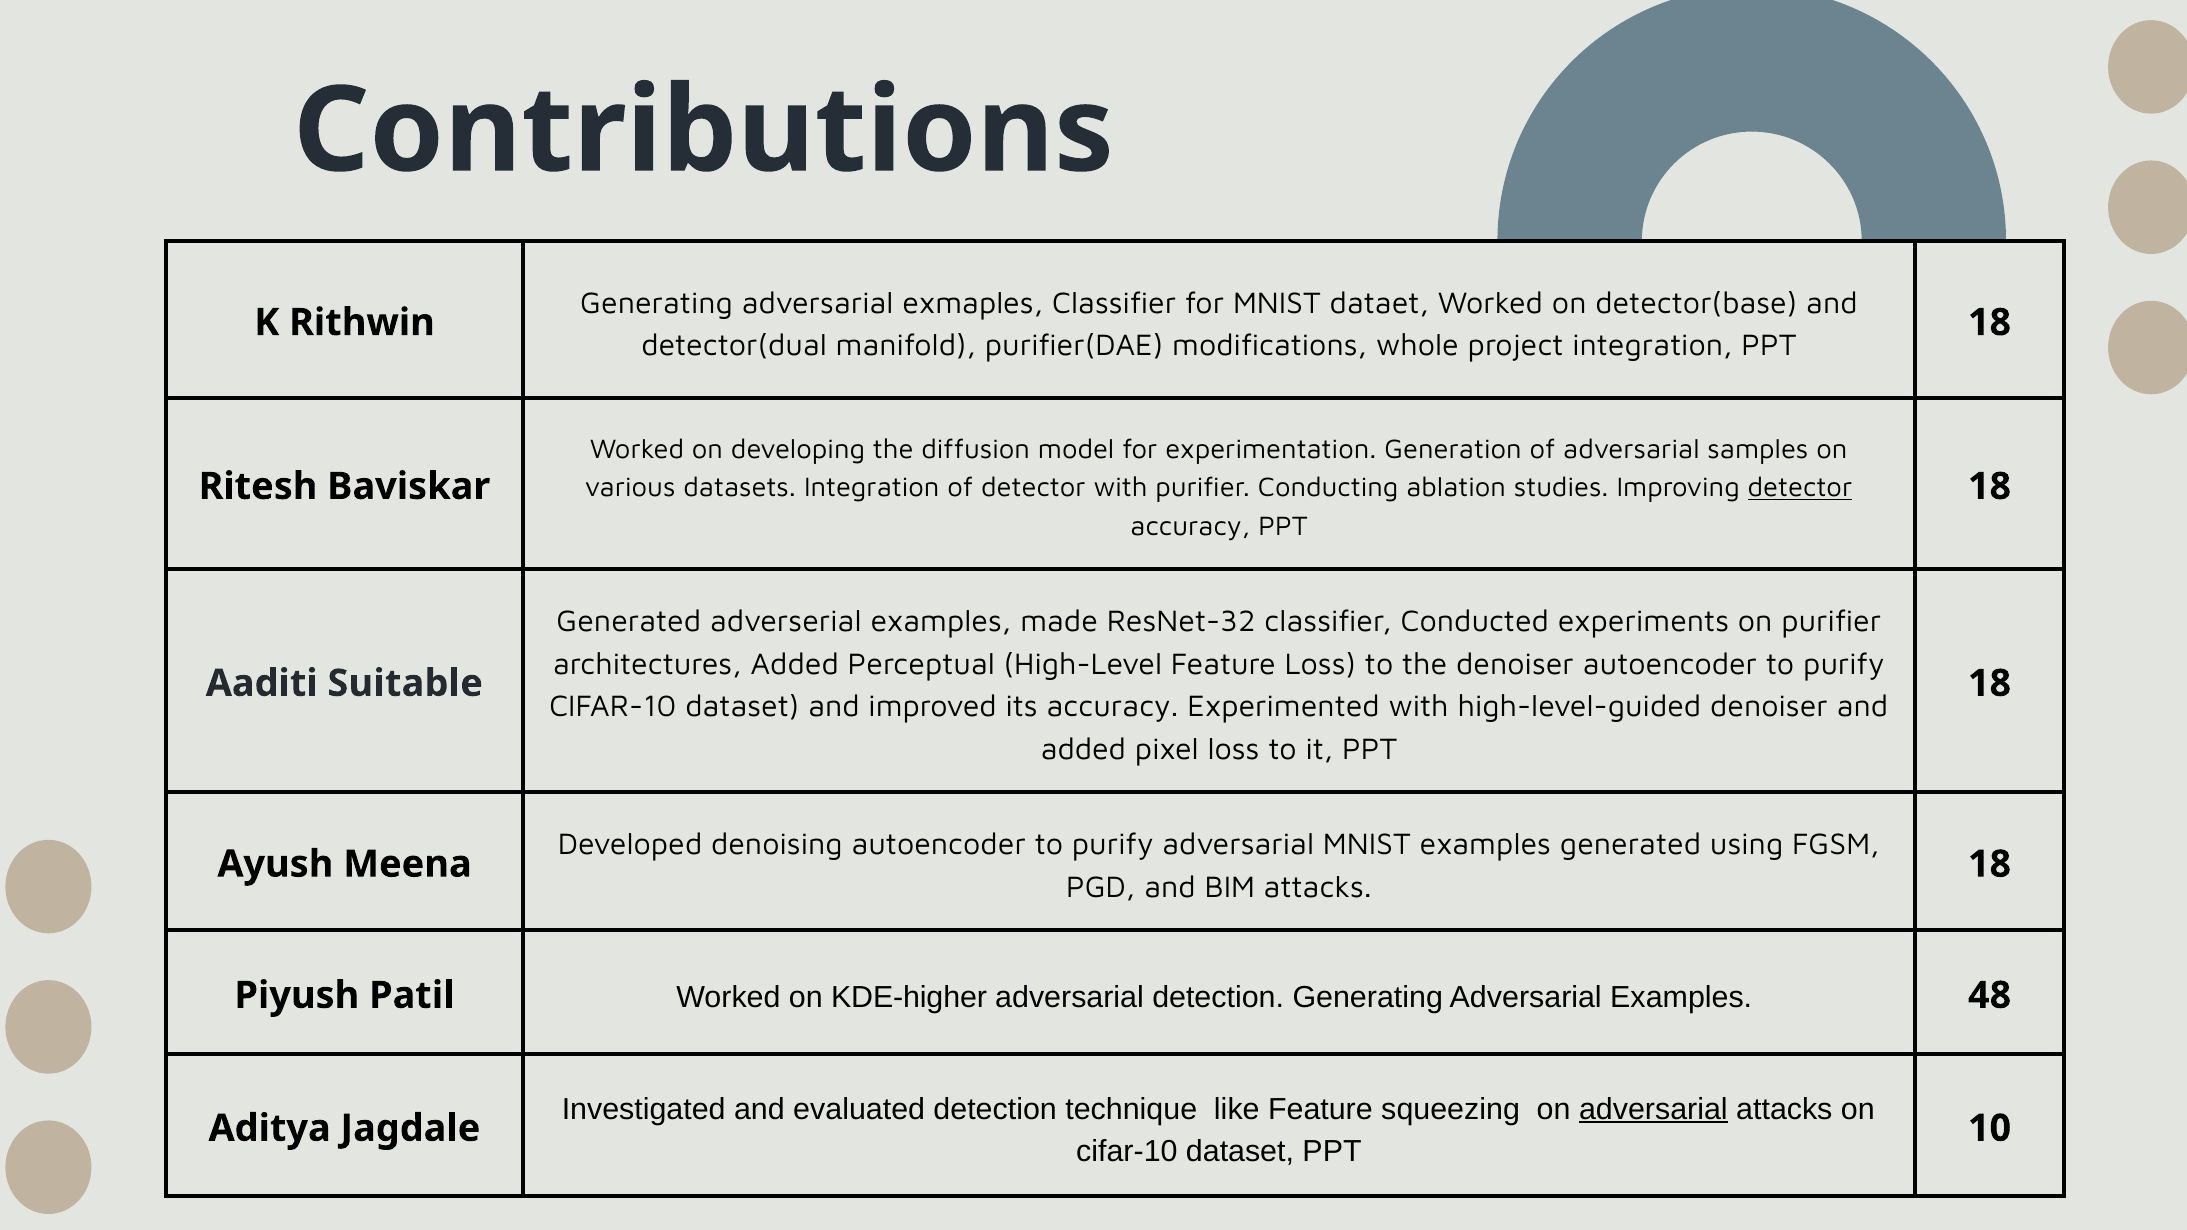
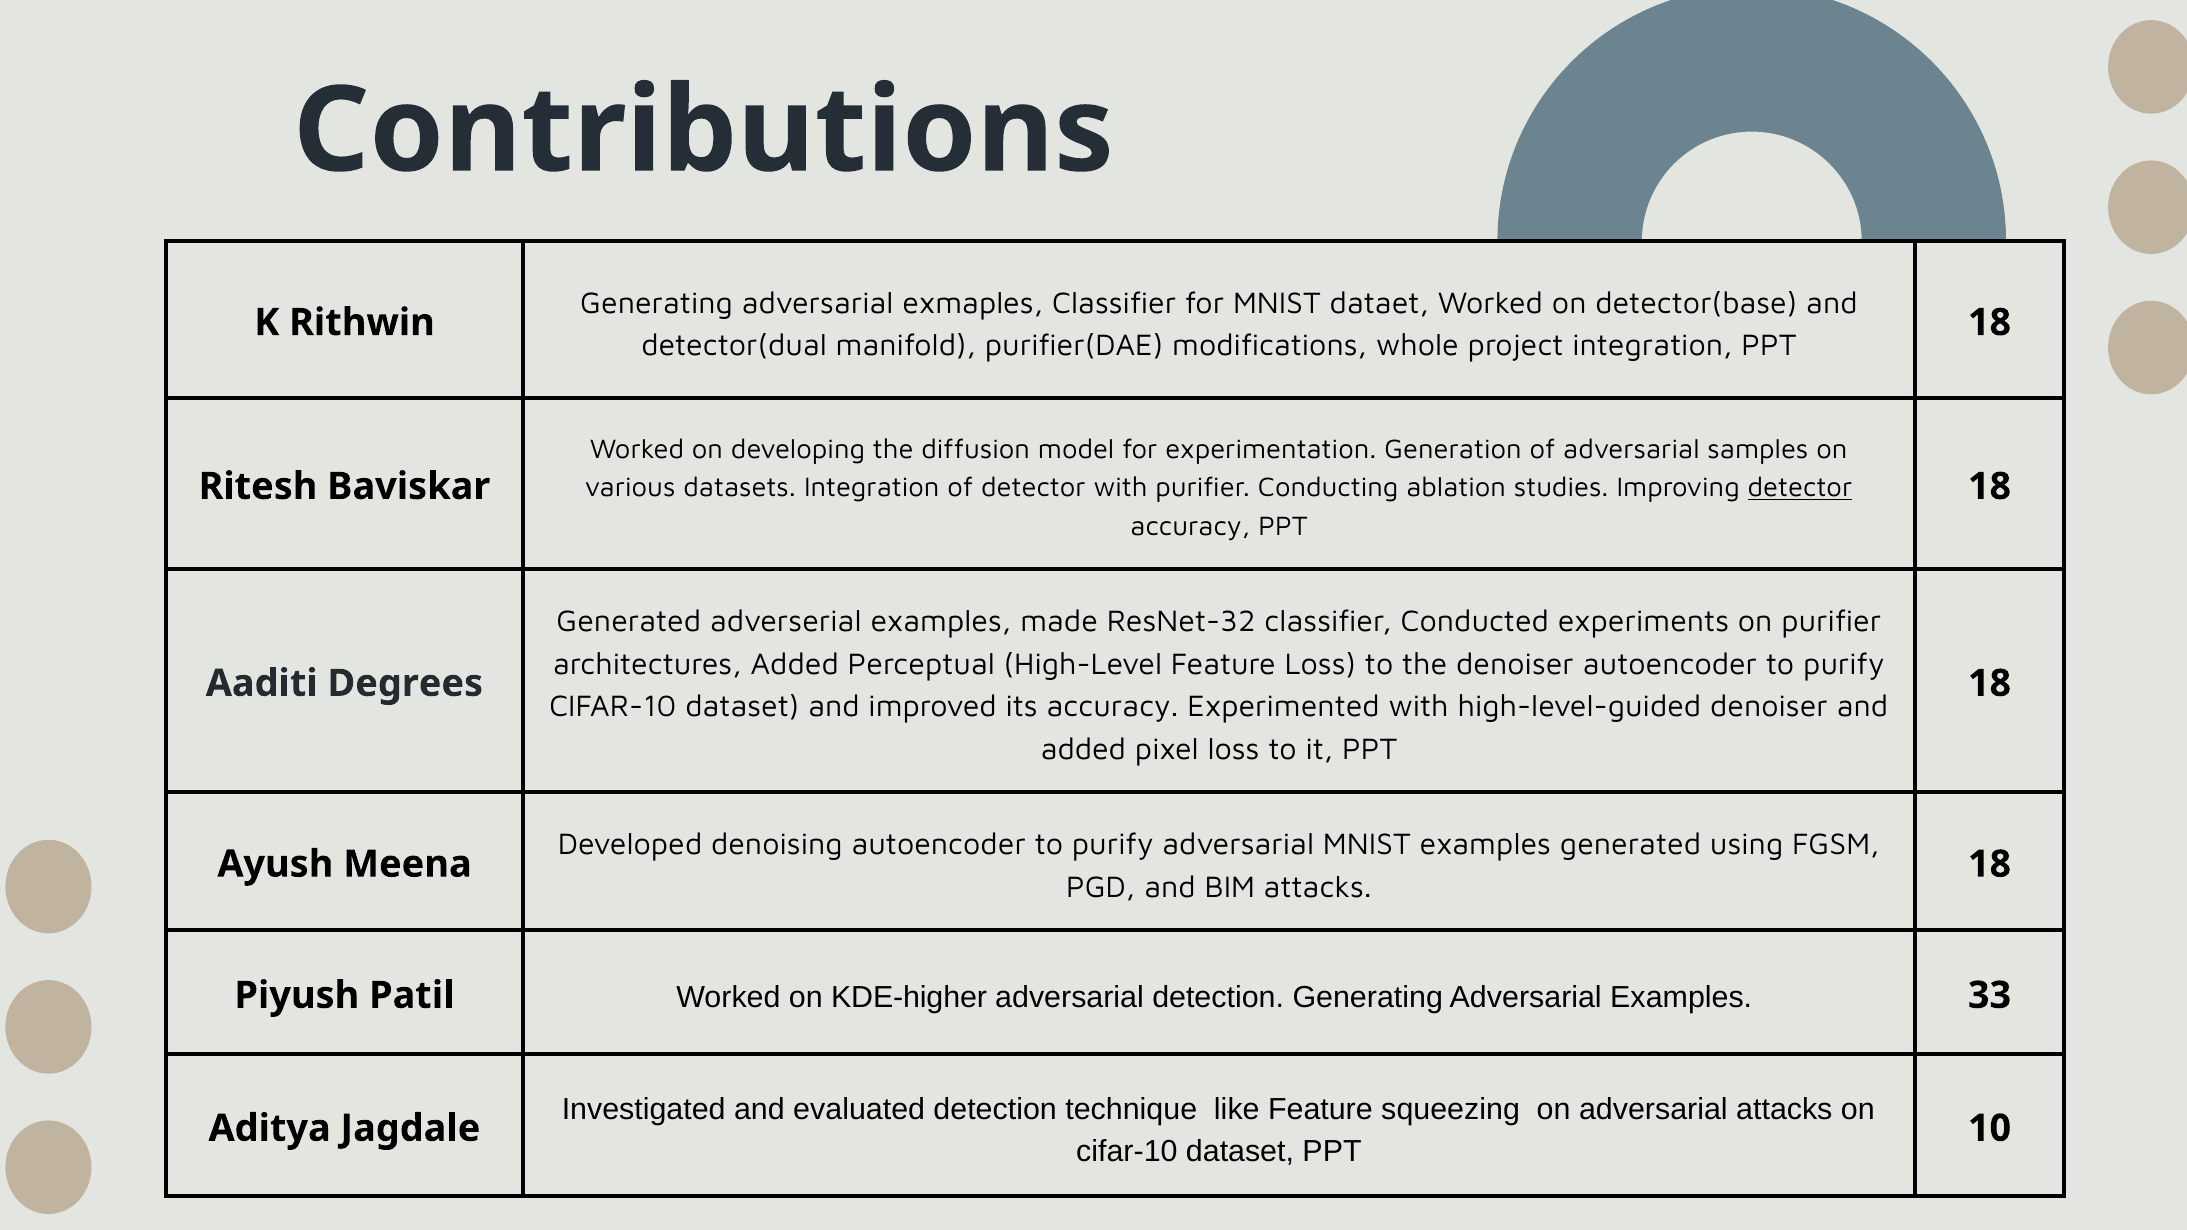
Suitable: Suitable -> Degrees
48: 48 -> 33
adversarial at (1653, 1109) underline: present -> none
